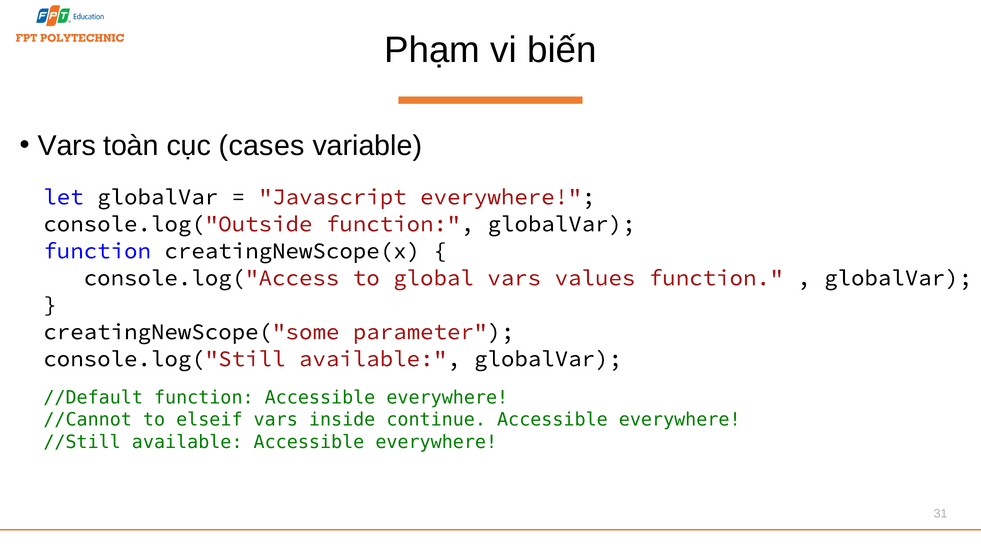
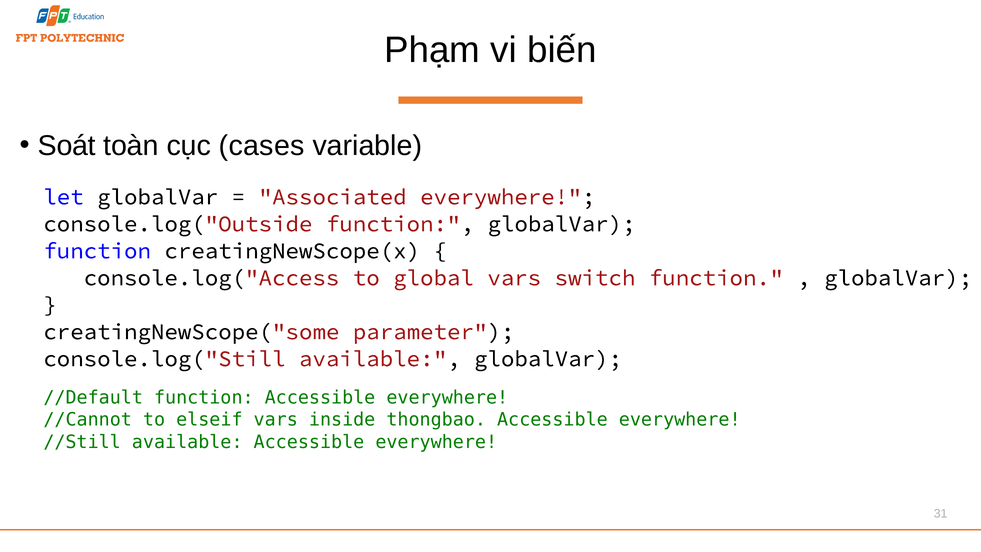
Vars at (67, 146): Vars -> Soát
Javascript: Javascript -> Associated
values: values -> switch
continue: continue -> thongbao
